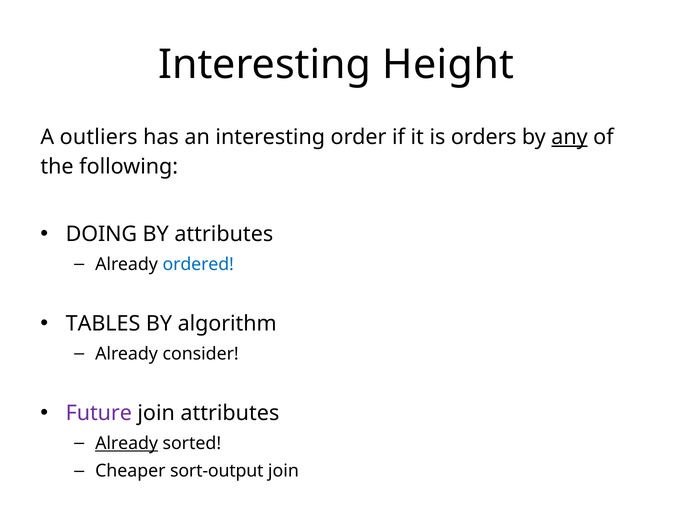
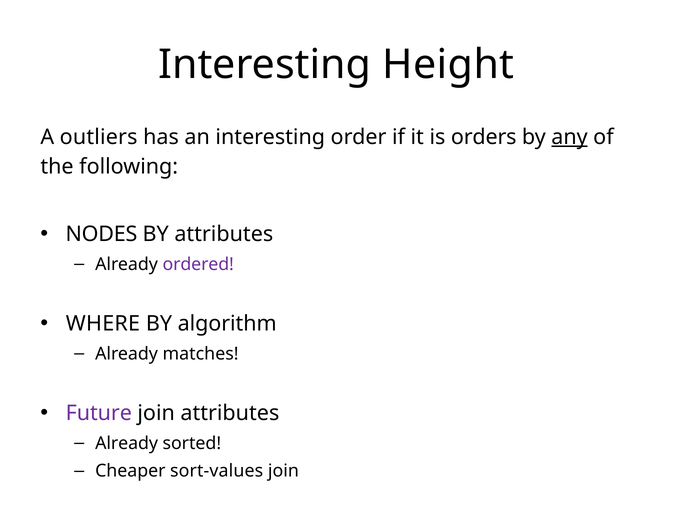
DOING: DOING -> NODES
ordered colour: blue -> purple
TABLES: TABLES -> WHERE
consider: consider -> matches
Already at (127, 444) underline: present -> none
sort-output: sort-output -> sort-values
